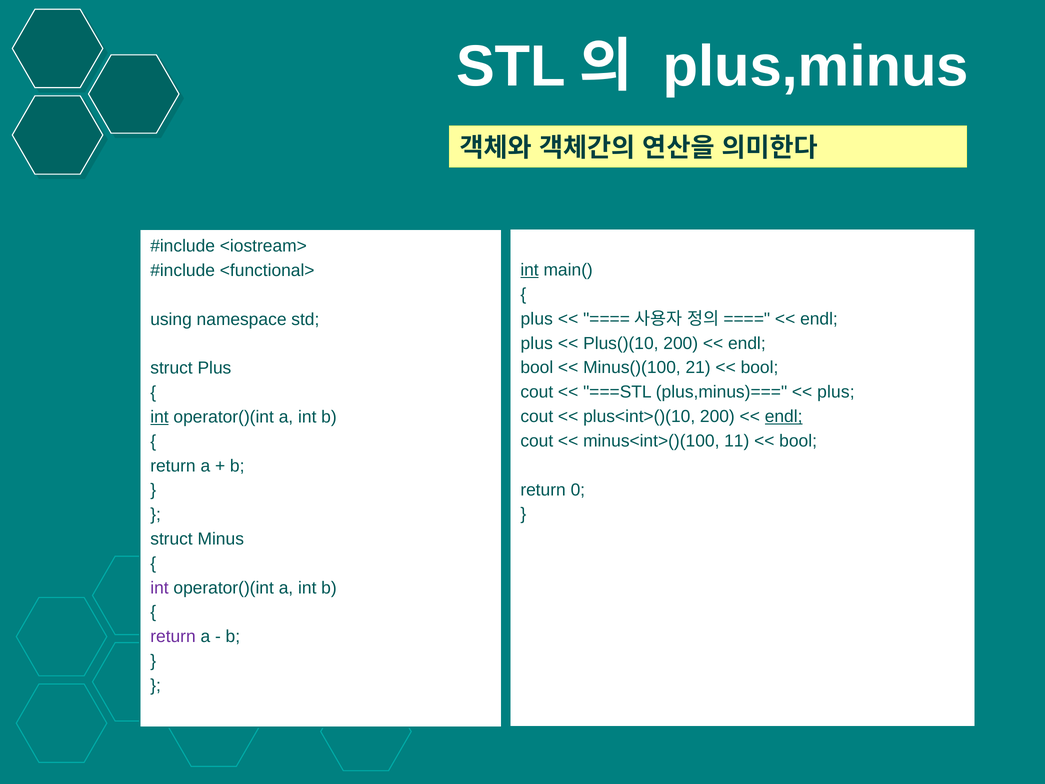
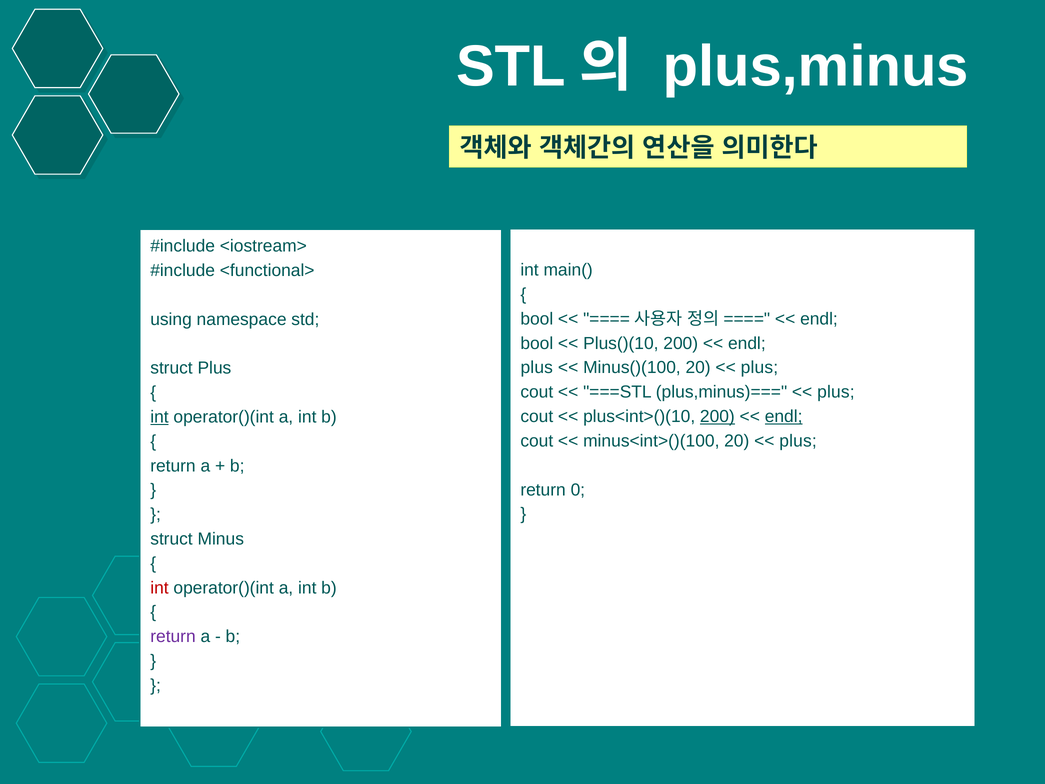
int at (530, 270) underline: present -> none
plus at (537, 319): plus -> bool
plus at (537, 343): plus -> bool
bool at (537, 368): bool -> plus
Minus()(100 21: 21 -> 20
bool at (759, 368): bool -> plus
200 at (717, 416) underline: none -> present
minus<int>()(100 11: 11 -> 20
bool at (798, 441): bool -> plus
int at (159, 588) colour: purple -> red
